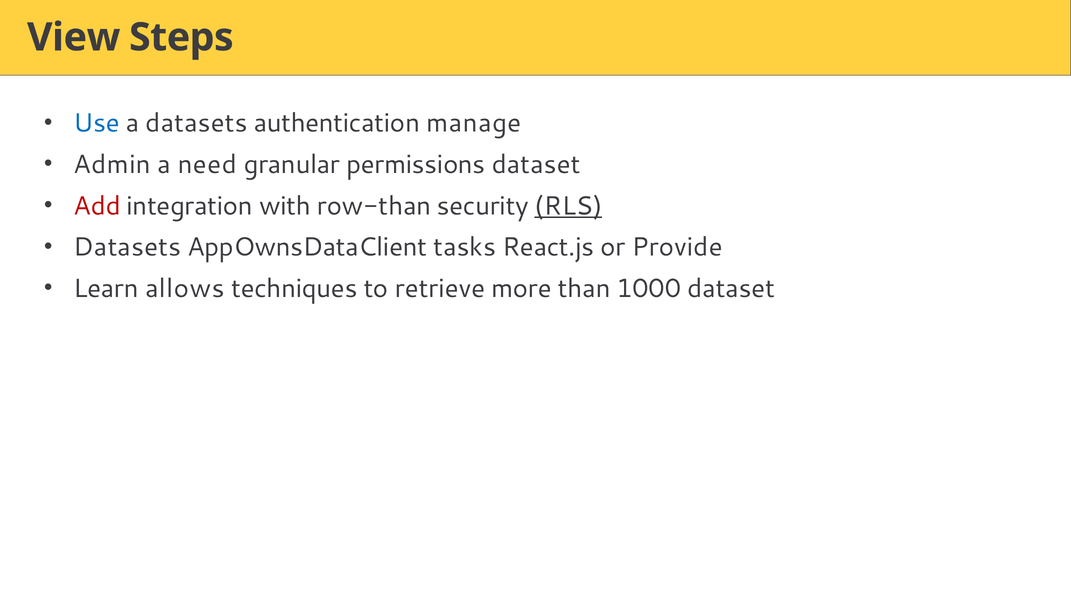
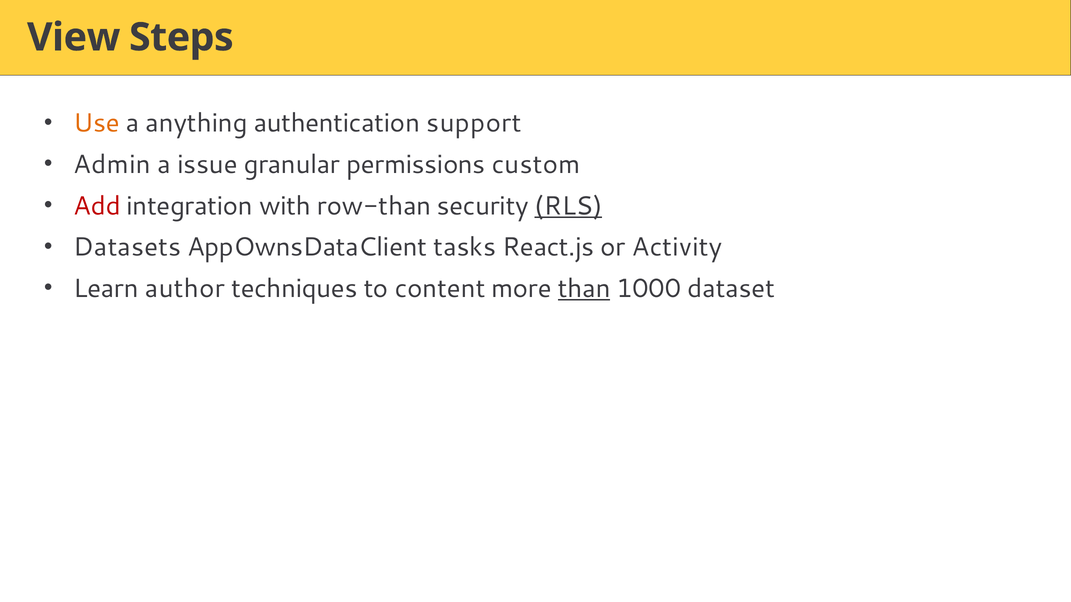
Use colour: blue -> orange
a datasets: datasets -> anything
manage: manage -> support
need: need -> issue
permissions dataset: dataset -> custom
Provide: Provide -> Activity
allows: allows -> author
retrieve: retrieve -> content
than underline: none -> present
